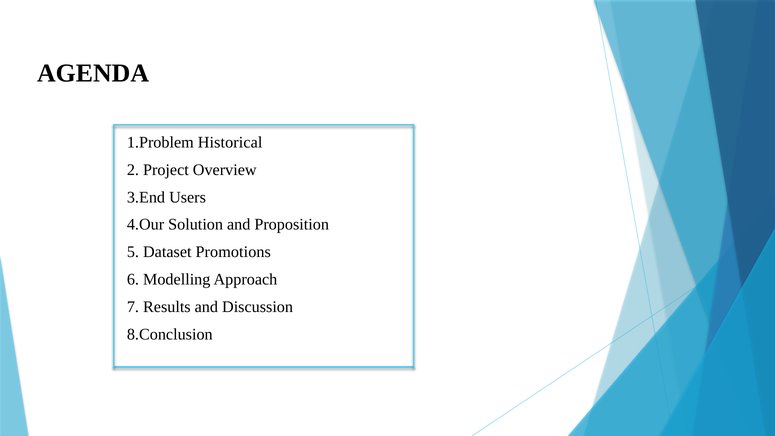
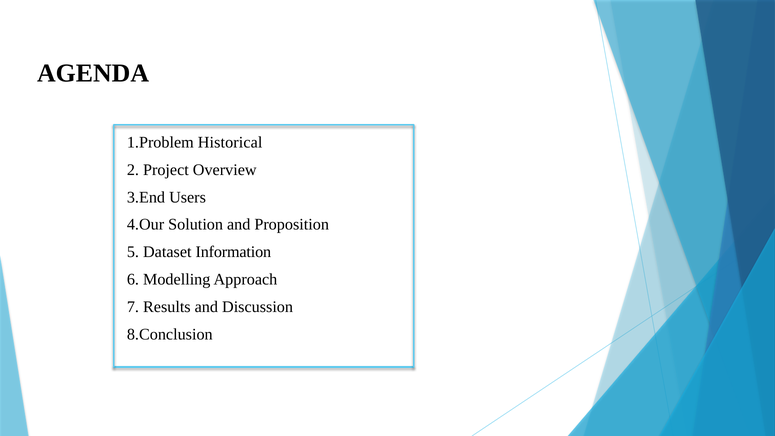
Promotions: Promotions -> Information
